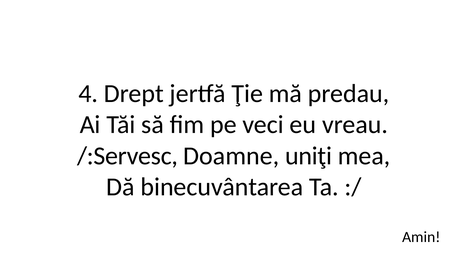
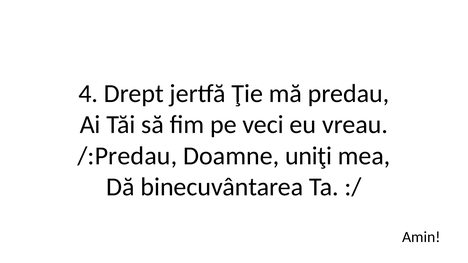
/:Servesc: /:Servesc -> /:Predau
